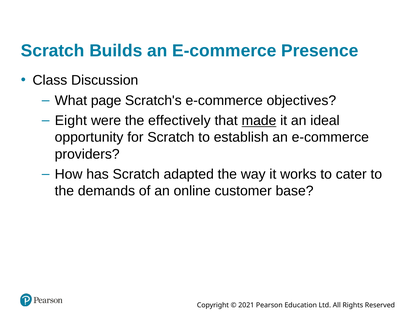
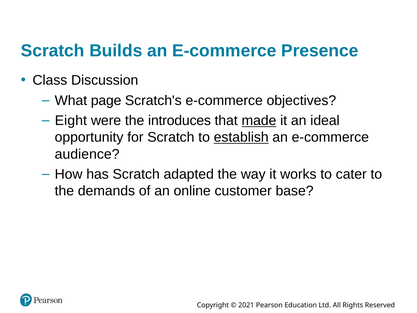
effectively: effectively -> introduces
establish underline: none -> present
providers: providers -> audience
